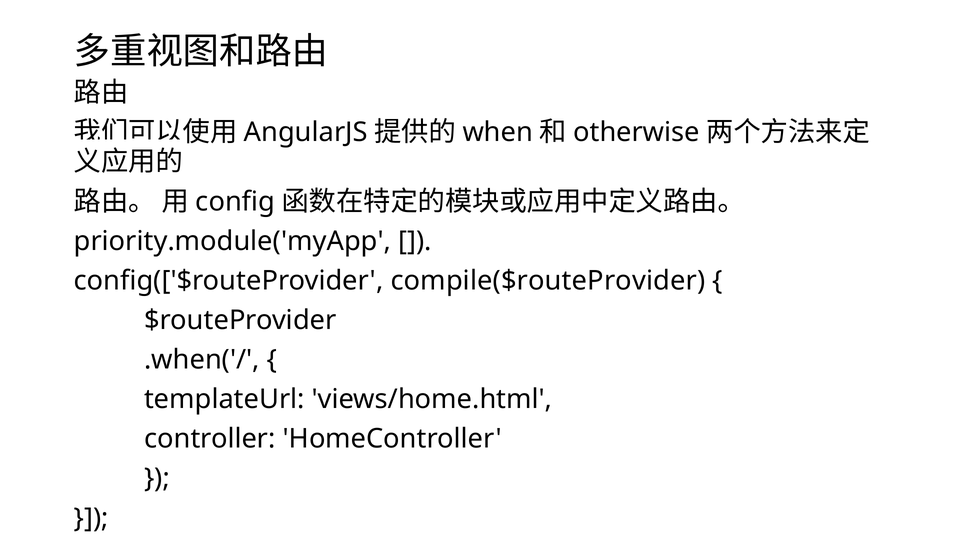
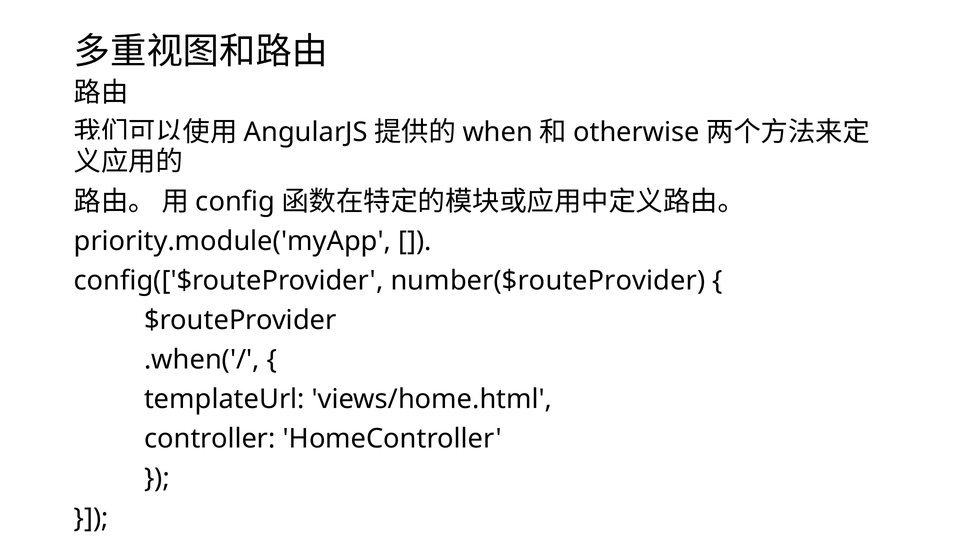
compile($routeProvider: compile($routeProvider -> number($routeProvider
